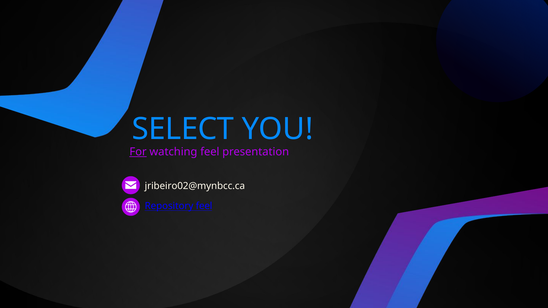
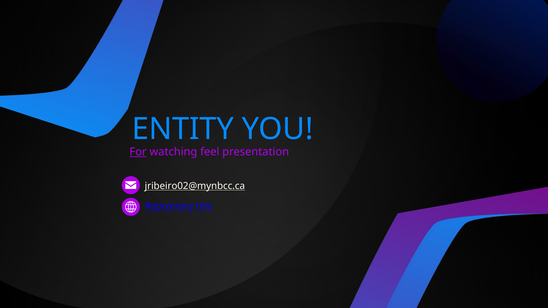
SELECT: SELECT -> ENTITY
jribeiro02@mynbcc.ca underline: none -> present
Repository feel: feel -> this
